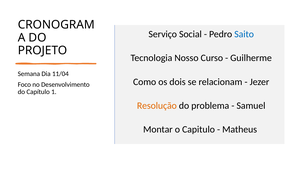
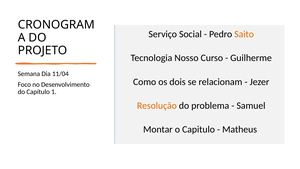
Saito colour: blue -> orange
